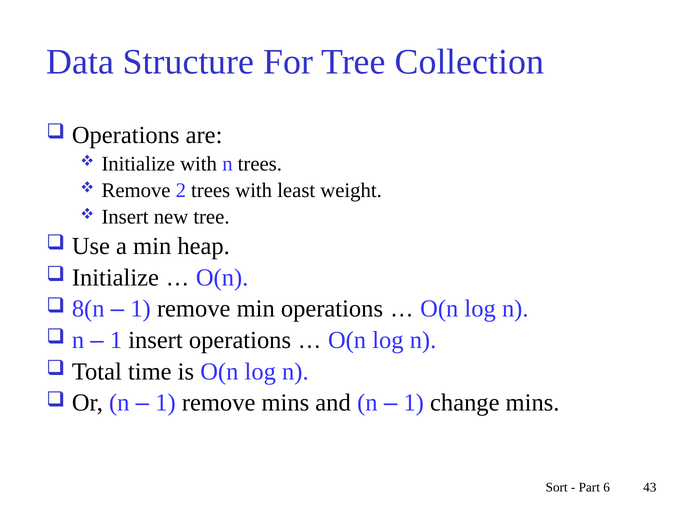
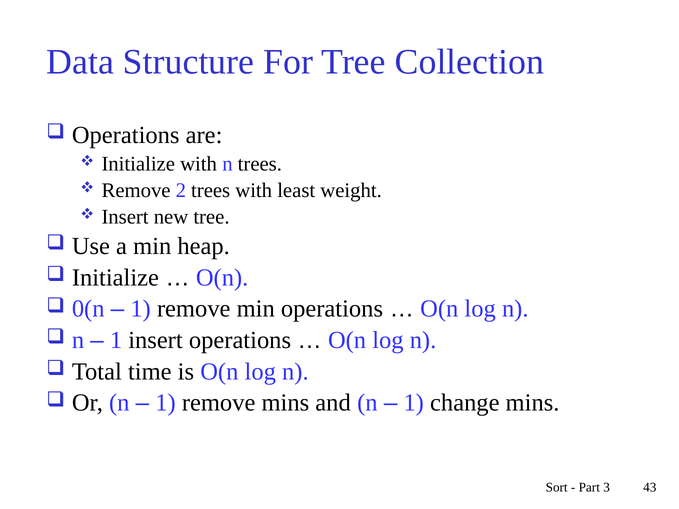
8(n: 8(n -> 0(n
6: 6 -> 3
